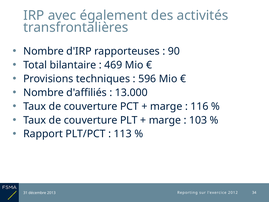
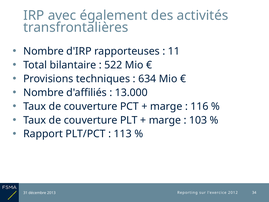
90: 90 -> 11
469: 469 -> 522
596: 596 -> 634
